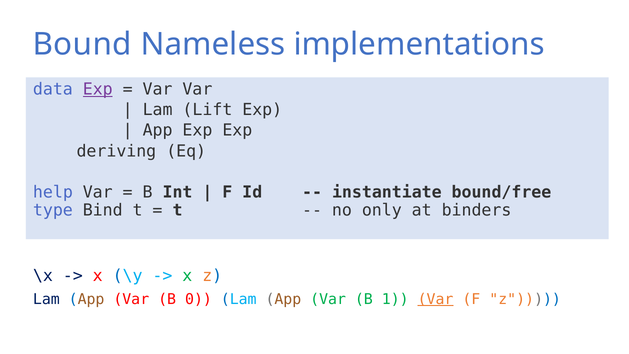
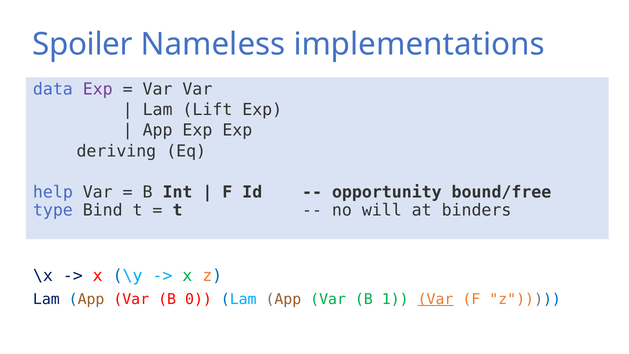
Bound: Bound -> Spoiler
Exp at (98, 89) underline: present -> none
instantiate: instantiate -> opportunity
only: only -> will
